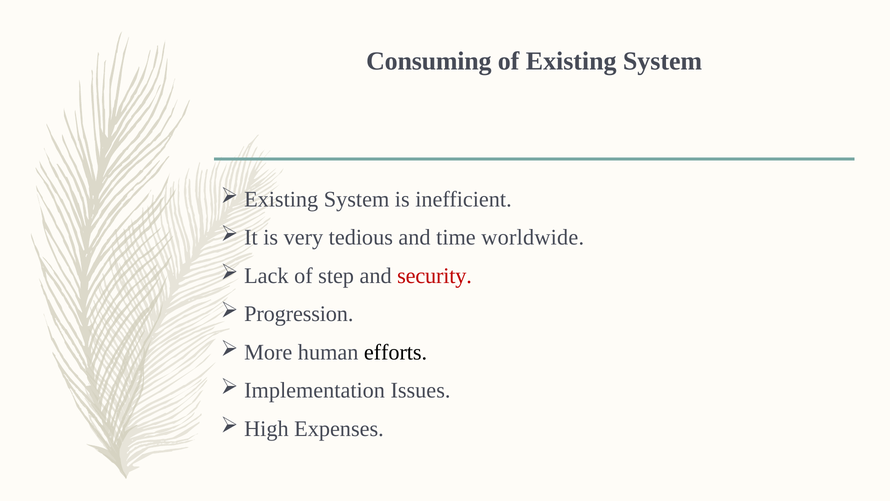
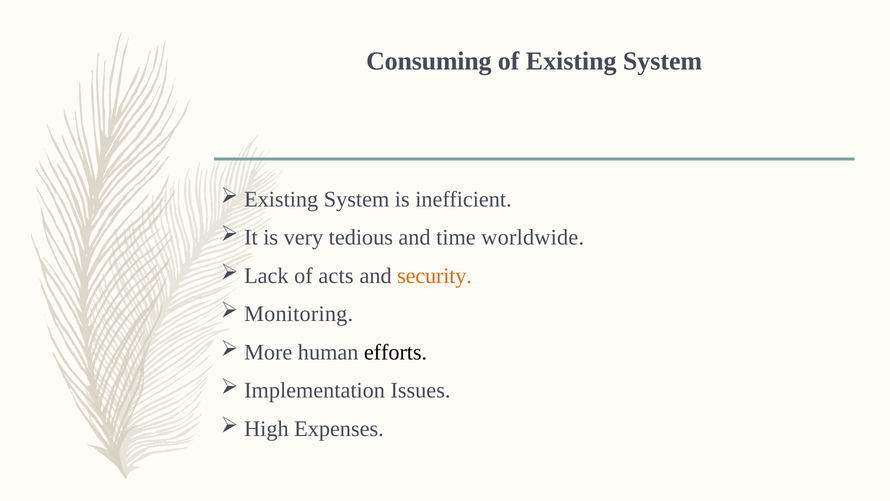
step: step -> acts
security colour: red -> orange
Progression: Progression -> Monitoring
